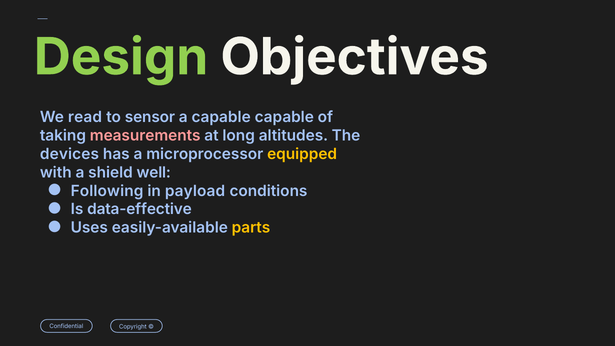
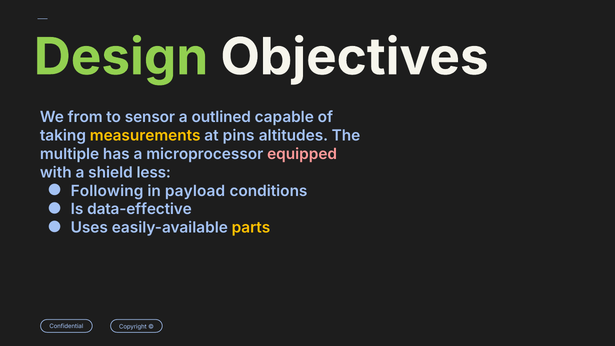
read: read -> from
a capable: capable -> outlined
measurements colour: pink -> yellow
long: long -> pins
devices: devices -> multiple
equipped colour: yellow -> pink
well: well -> less
